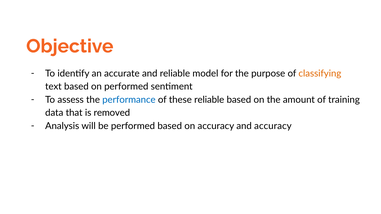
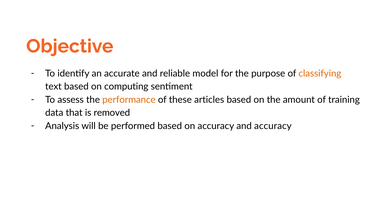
on performed: performed -> computing
performance colour: blue -> orange
these reliable: reliable -> articles
